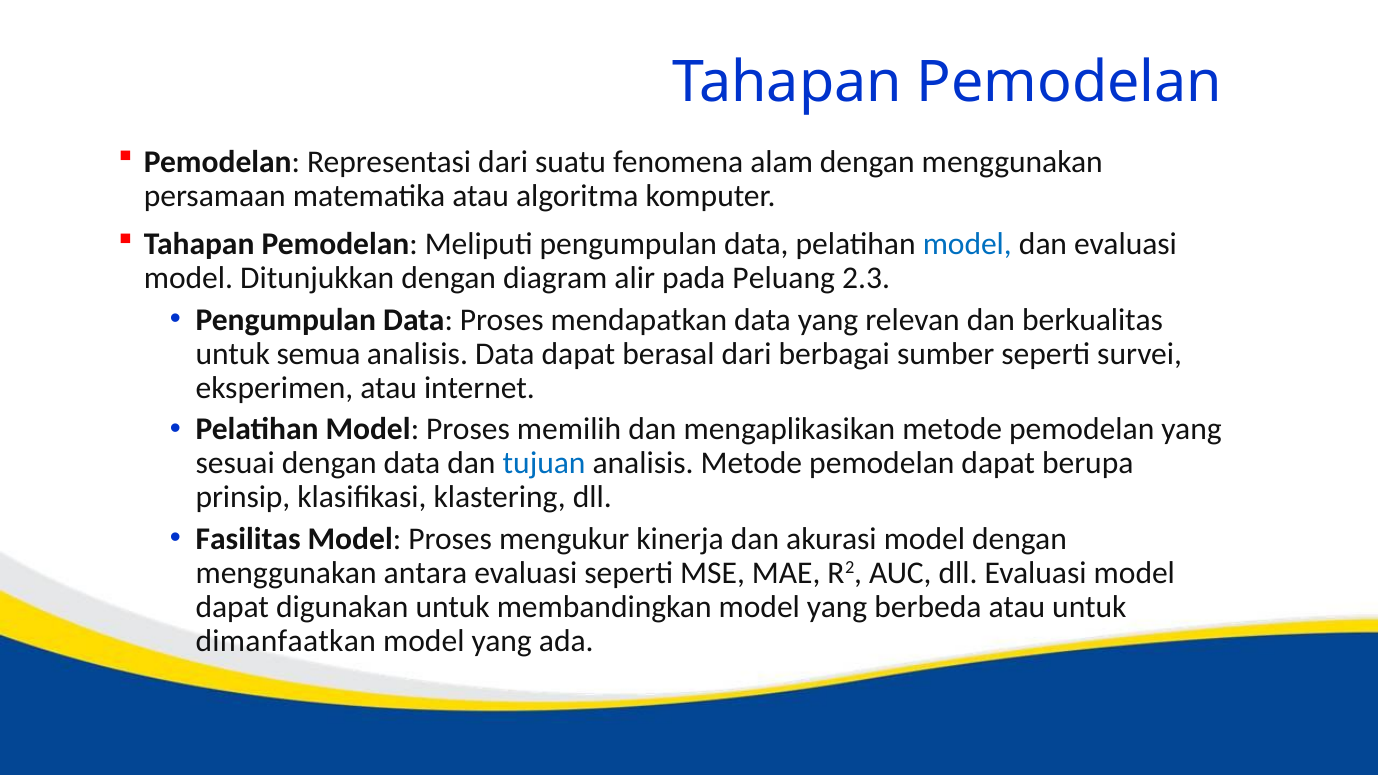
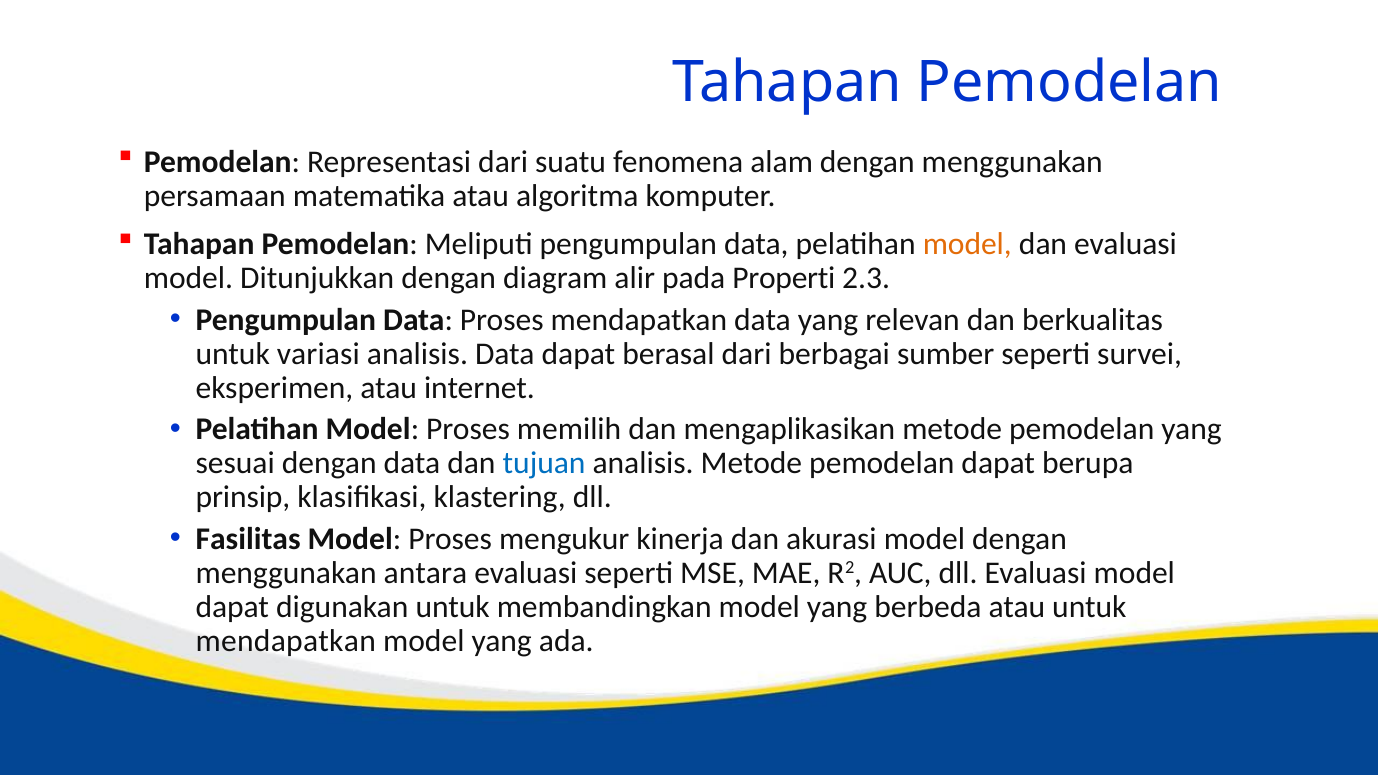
model at (967, 244) colour: blue -> orange
Peluang: Peluang -> Properti
semua: semua -> variasi
dimanfaatkan at (286, 641): dimanfaatkan -> mendapatkan
